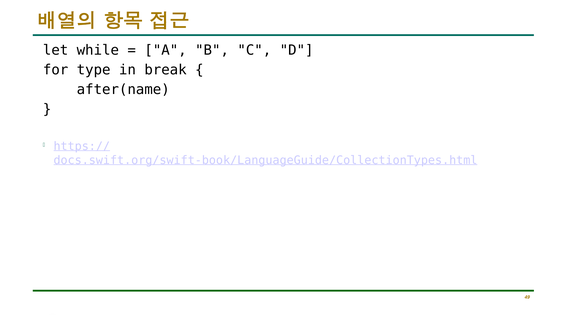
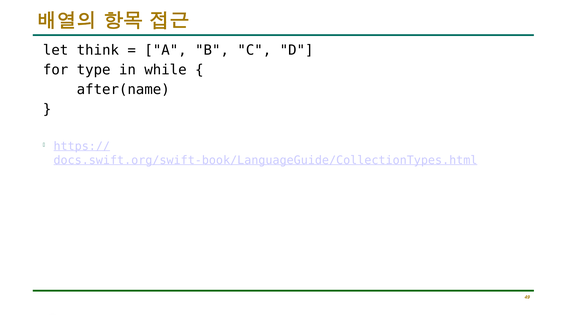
while: while -> think
break: break -> while
